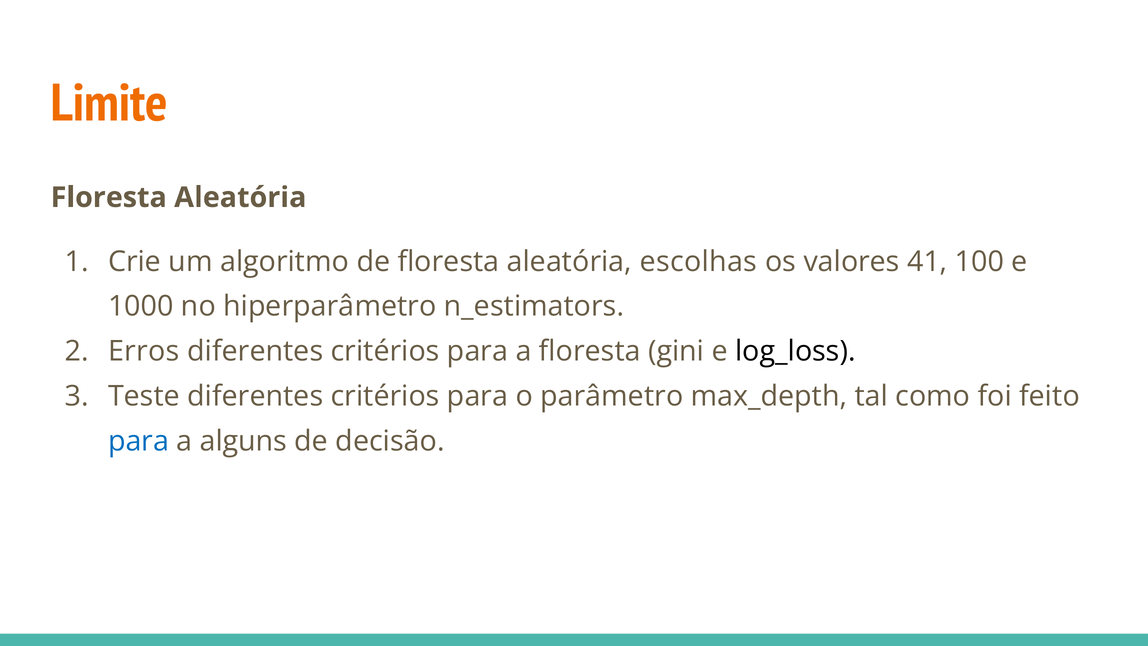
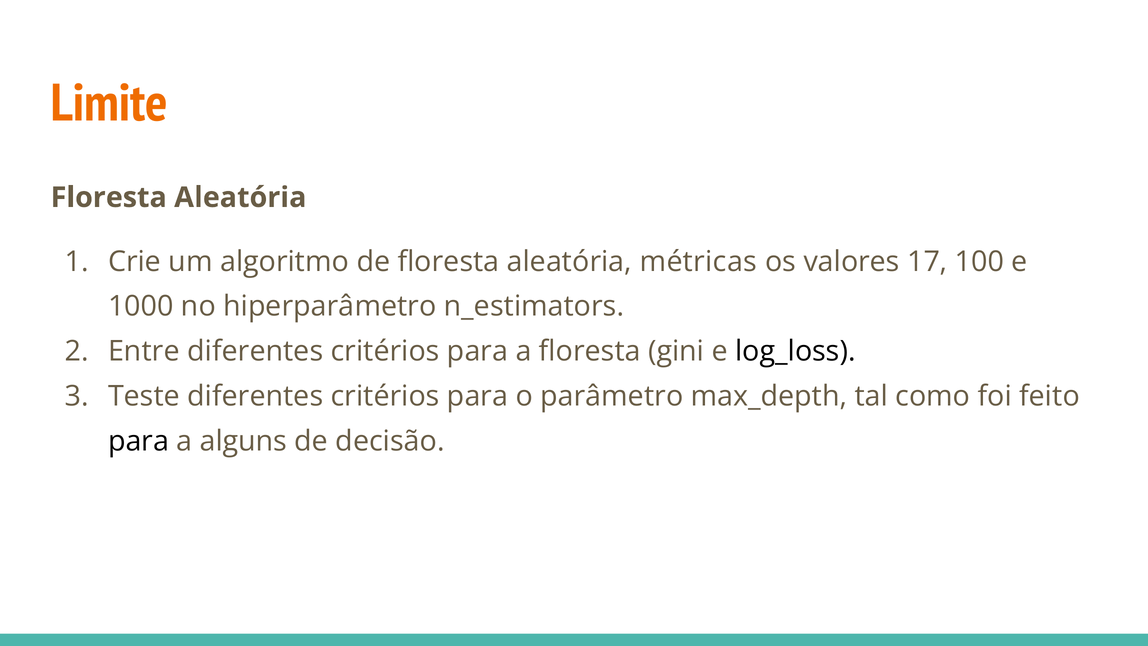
escolhas: escolhas -> métricas
41: 41 -> 17
Erros: Erros -> Entre
para at (139, 441) colour: blue -> black
